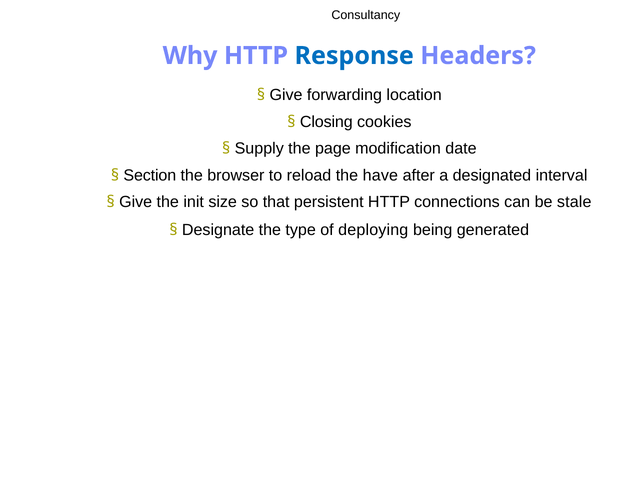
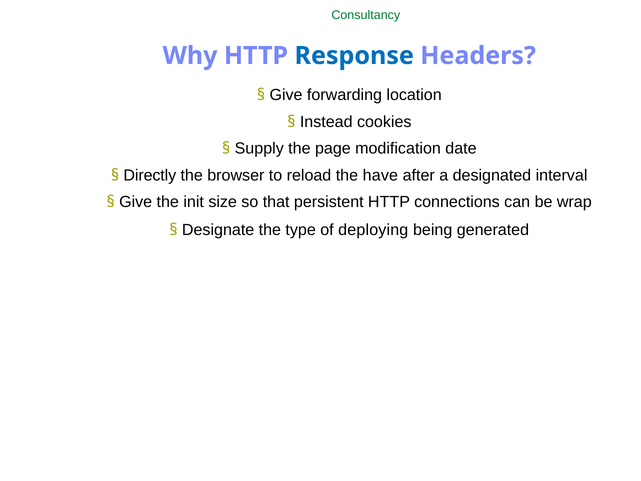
Consultancy colour: black -> green
Closing: Closing -> Instead
Section: Section -> Directly
stale: stale -> wrap
